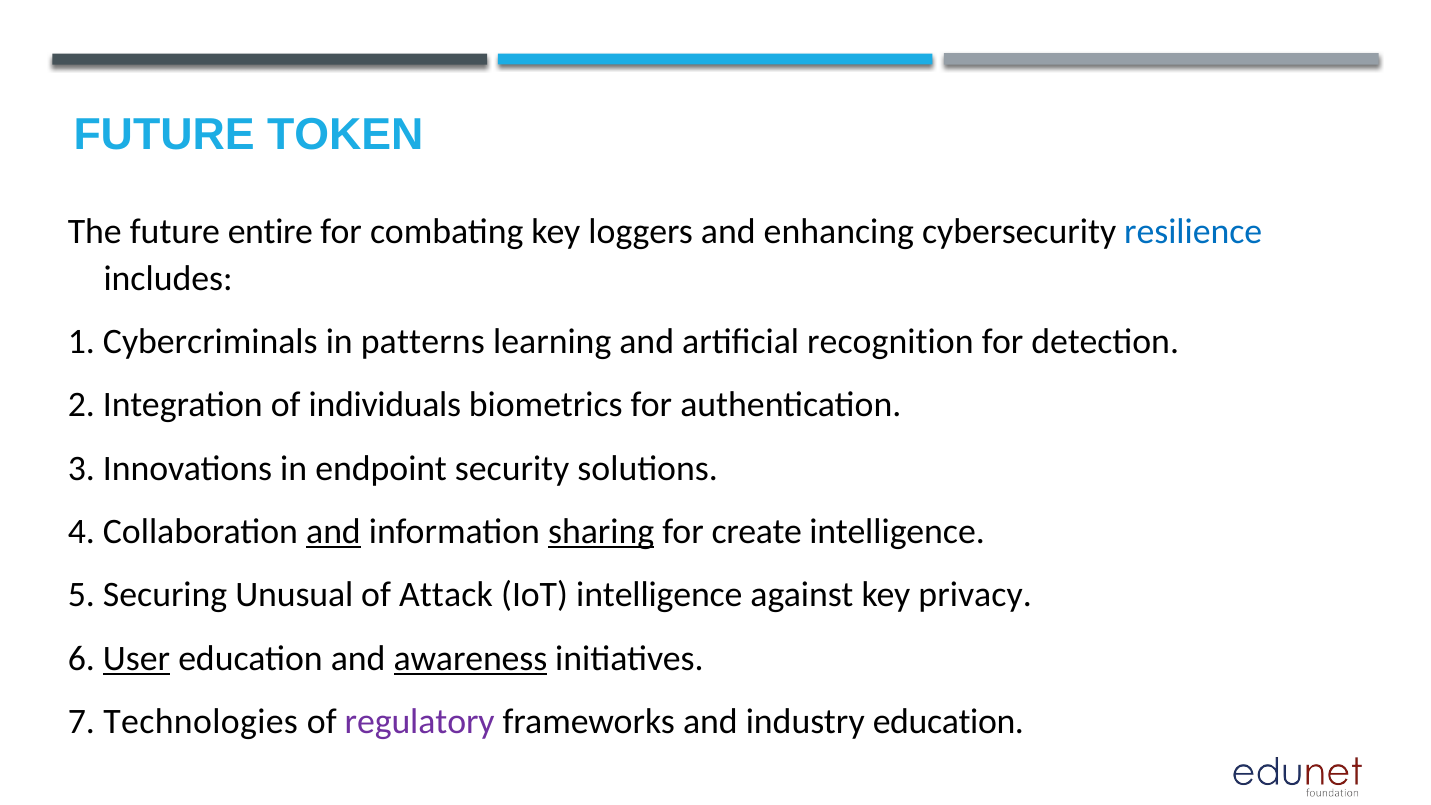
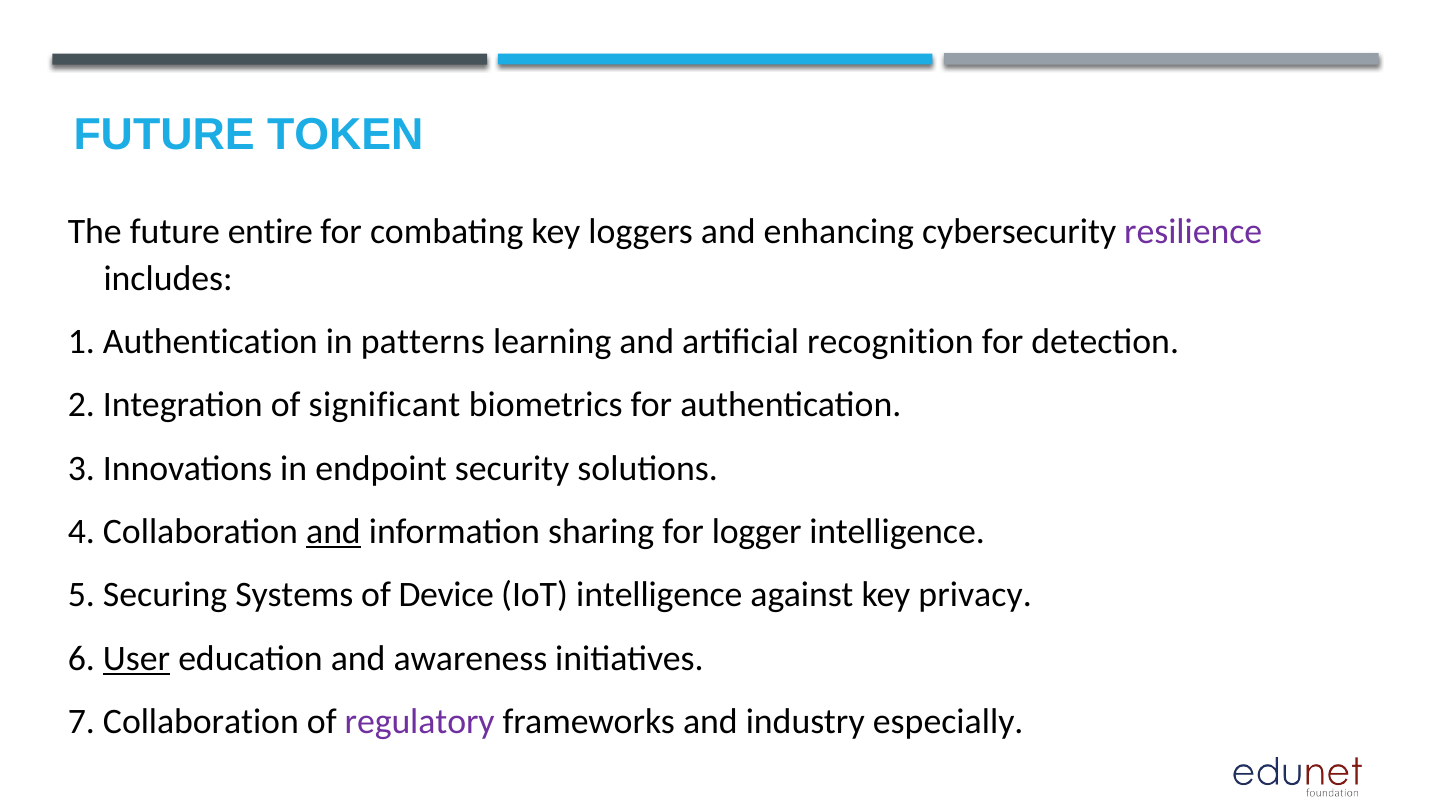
resilience colour: blue -> purple
1 Cybercriminals: Cybercriminals -> Authentication
individuals: individuals -> significant
sharing underline: present -> none
create: create -> logger
Unusual: Unusual -> Systems
Attack: Attack -> Device
awareness underline: present -> none
7 Technologies: Technologies -> Collaboration
industry education: education -> especially
